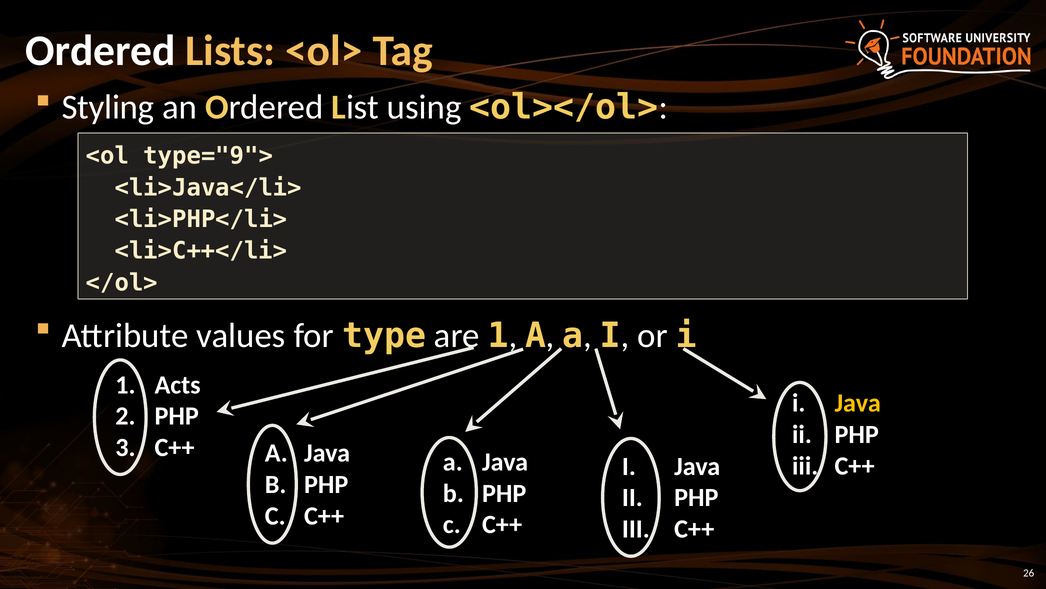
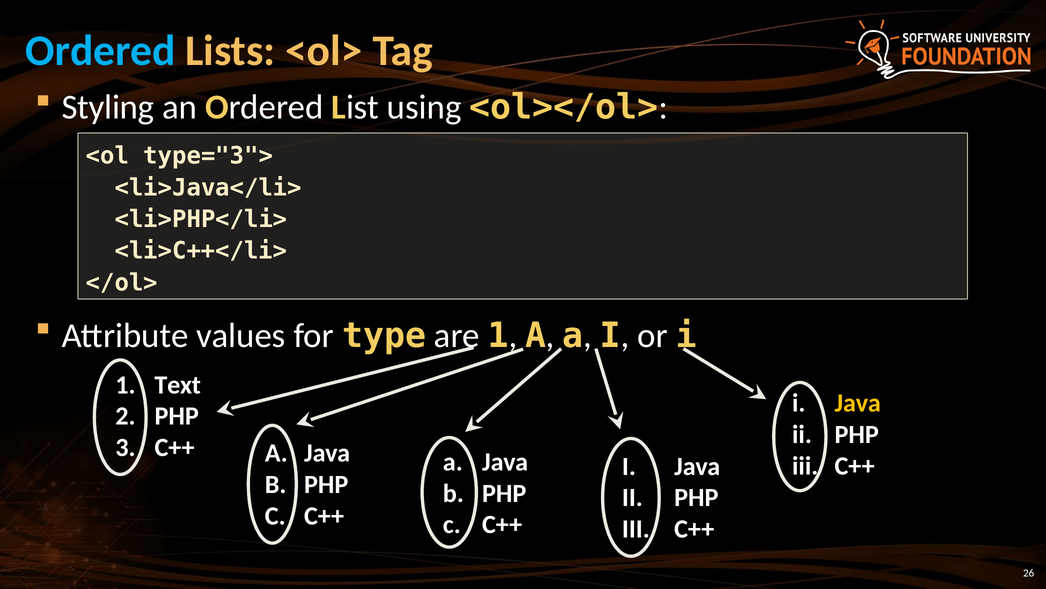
Ordered at (100, 51) colour: white -> light blue
type="9">: type="9"> -> type="3">
Acts: Acts -> Text
